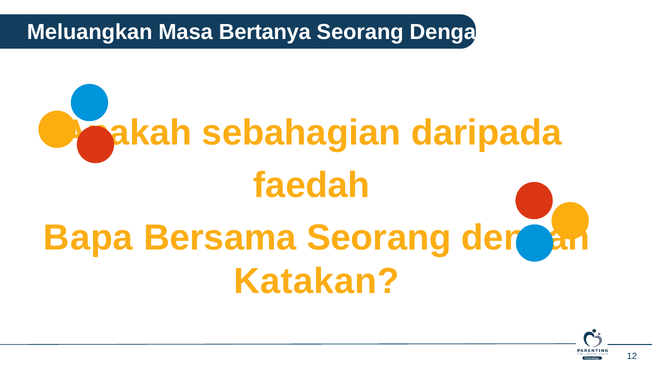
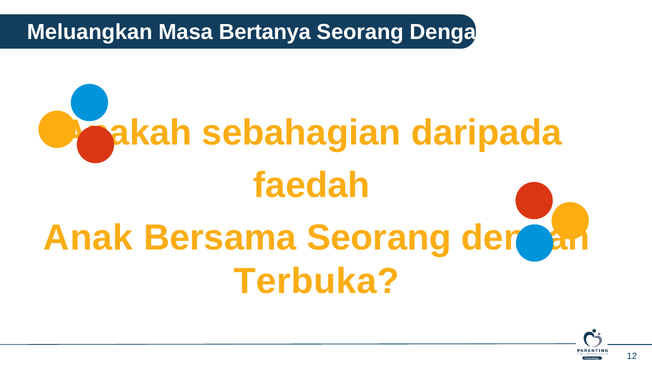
Bapa at (88, 238): Bapa -> Anak
Katakan: Katakan -> Terbuka
